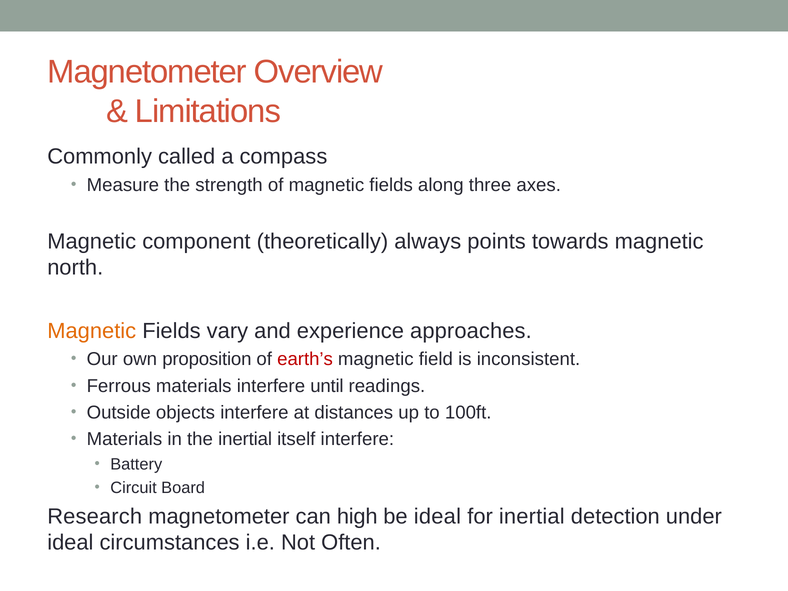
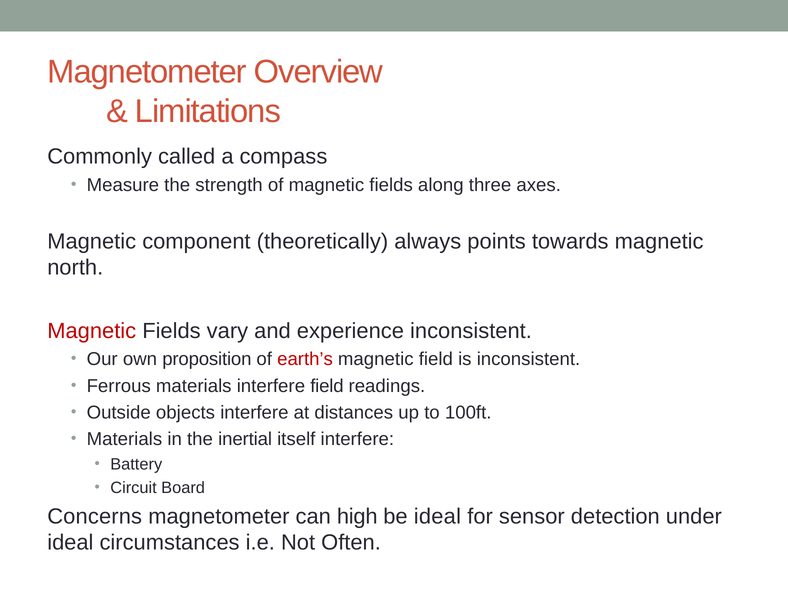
Magnetic at (92, 331) colour: orange -> red
experience approaches: approaches -> inconsistent
interfere until: until -> field
Research: Research -> Concerns
for inertial: inertial -> sensor
